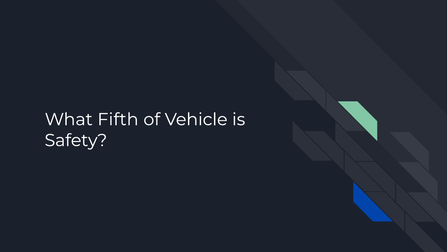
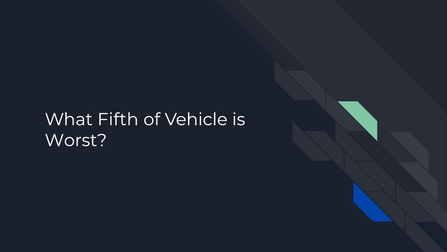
Safety: Safety -> Worst
